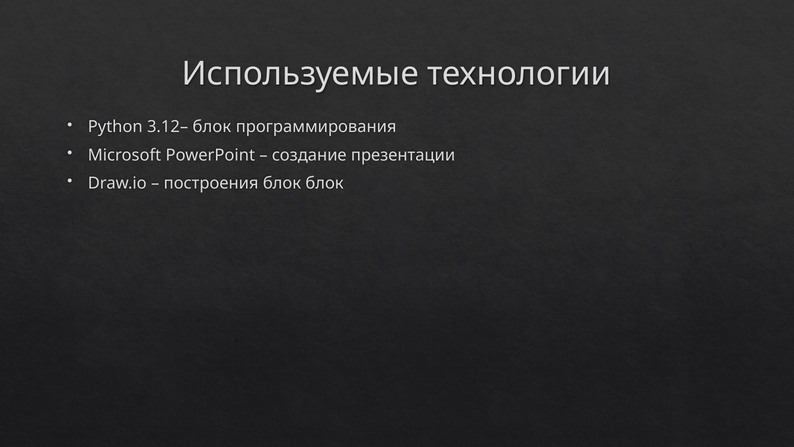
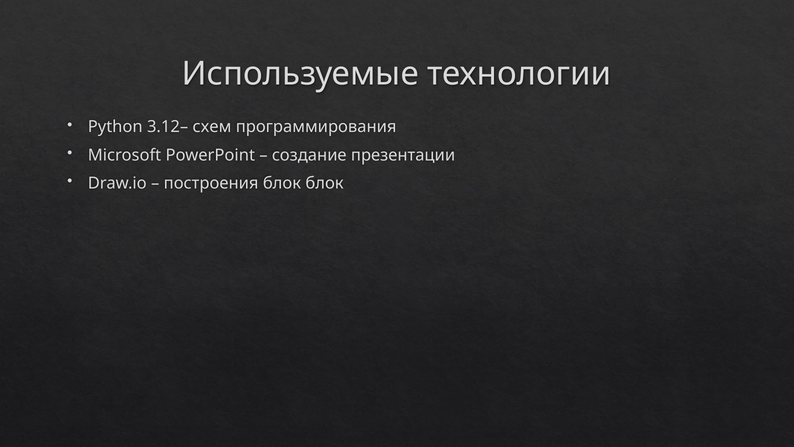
3.12– блок: блок -> схем
